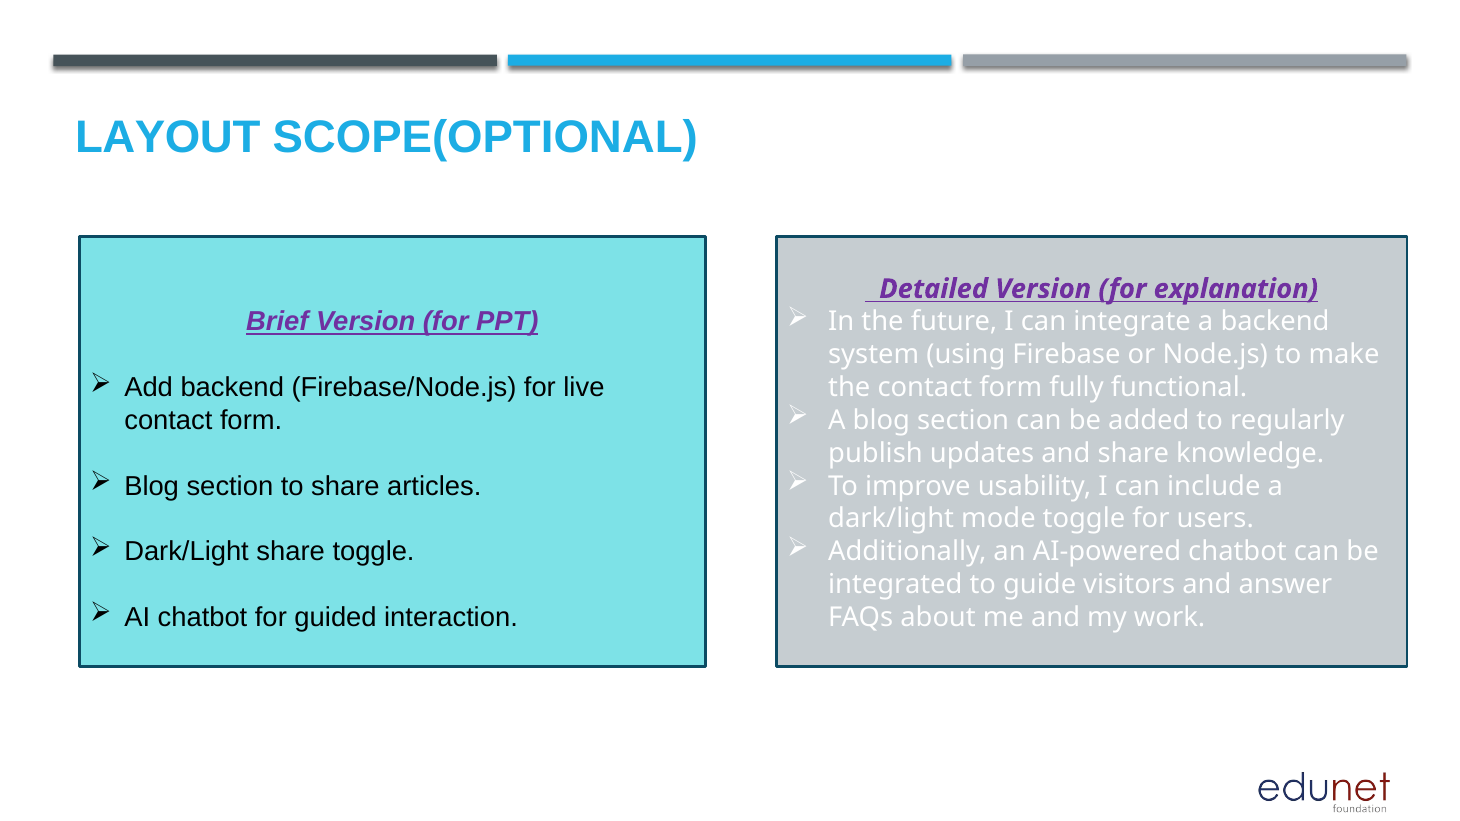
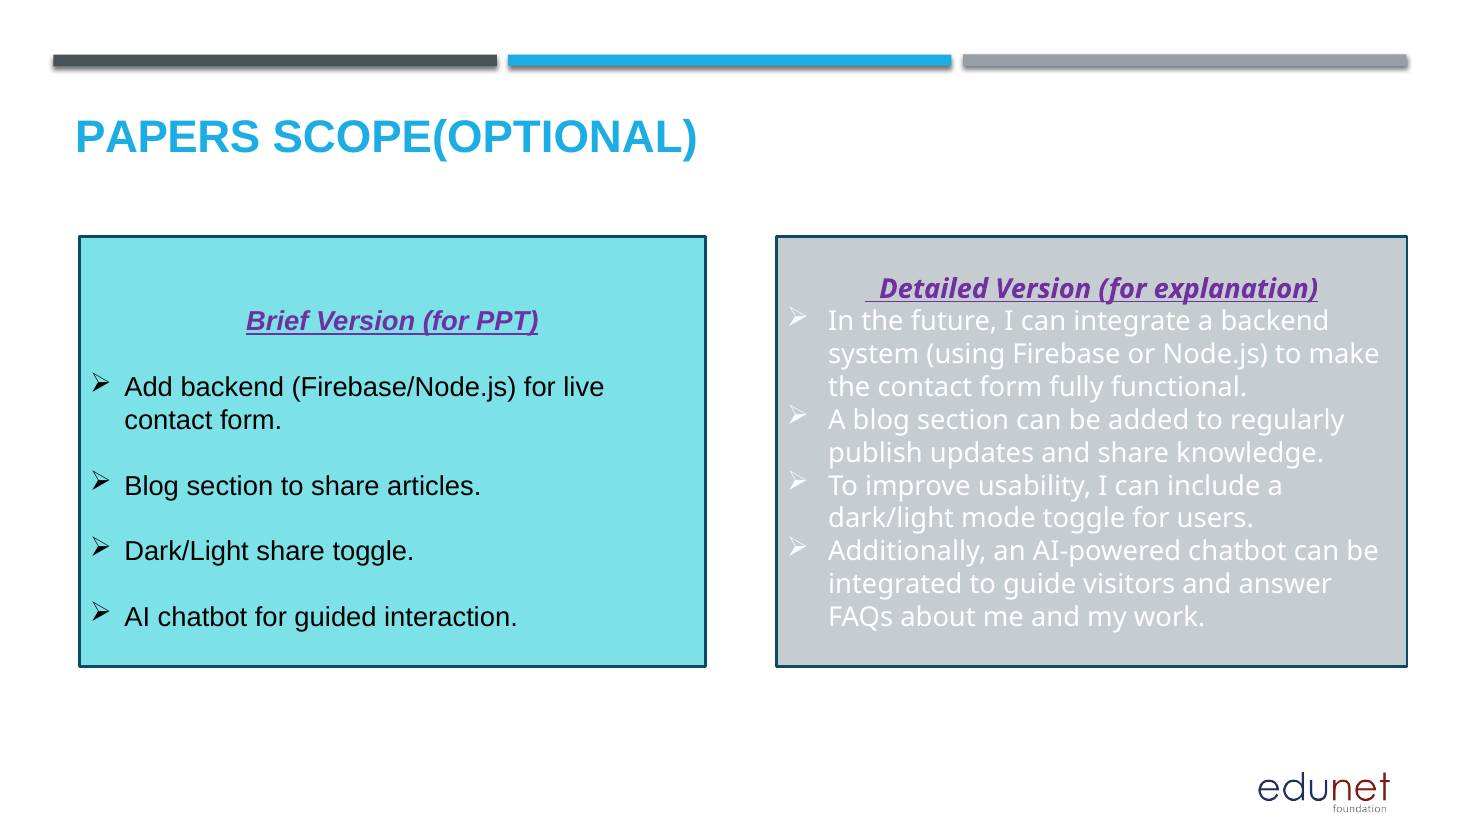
LAYOUT: LAYOUT -> PAPERS
